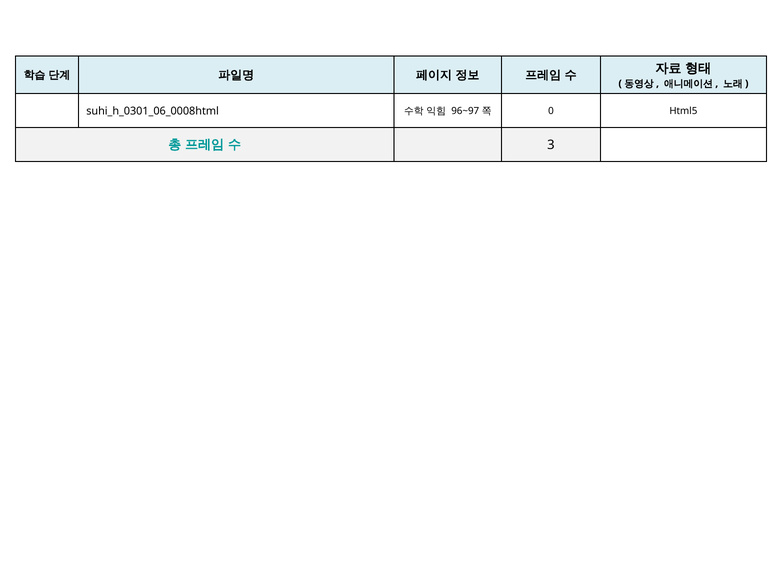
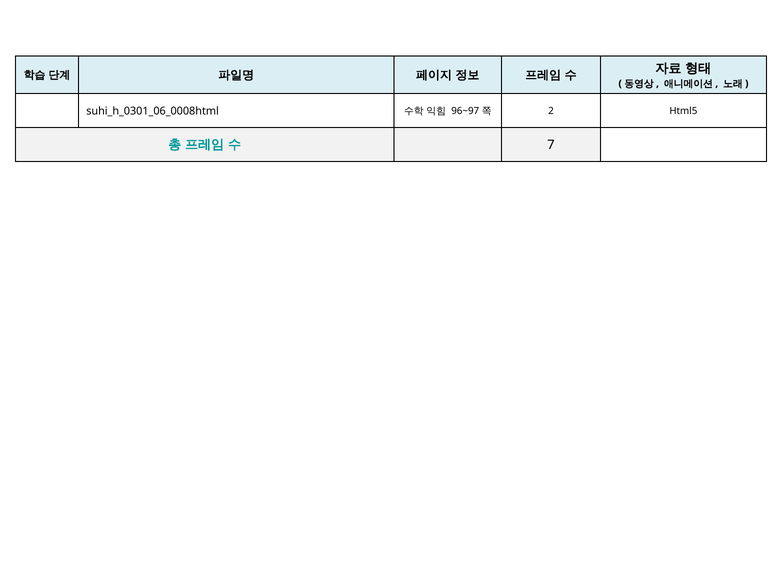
0: 0 -> 2
3: 3 -> 7
